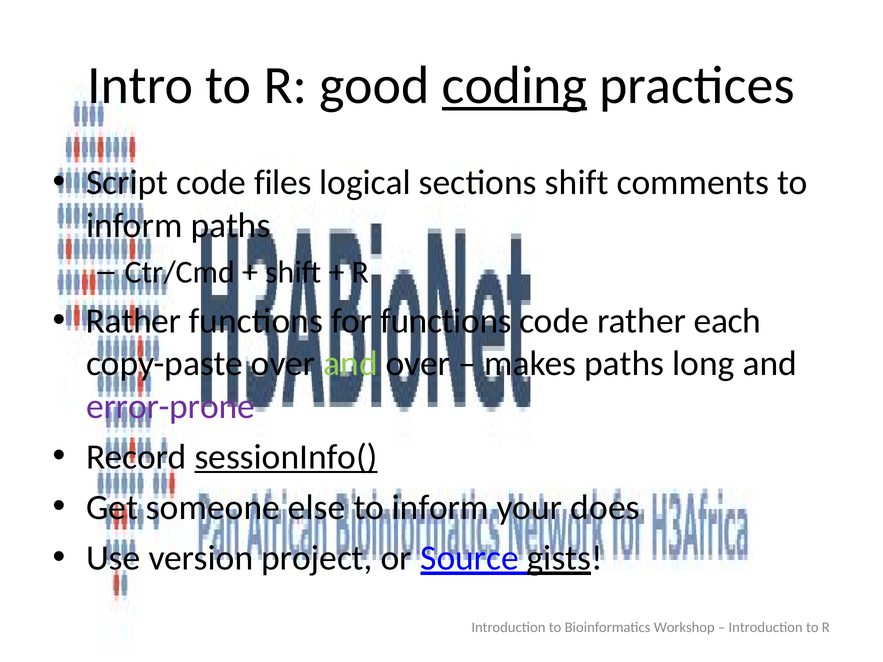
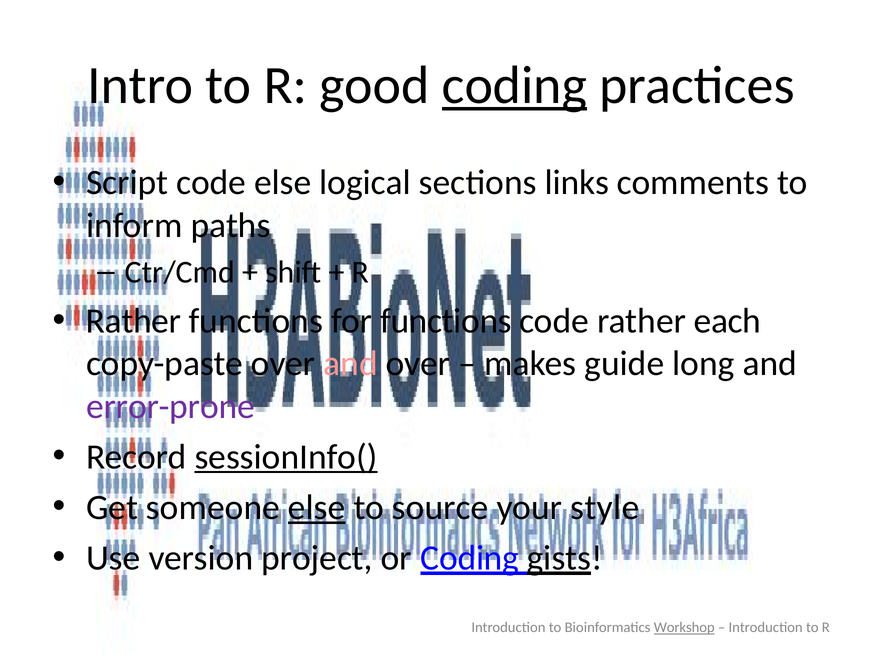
code files: files -> else
sections shift: shift -> links
and at (351, 364) colour: light green -> pink
makes paths: paths -> guide
else at (317, 508) underline: none -> present
inform at (440, 508): inform -> source
does: does -> style
or Source: Source -> Coding
Workshop underline: none -> present
